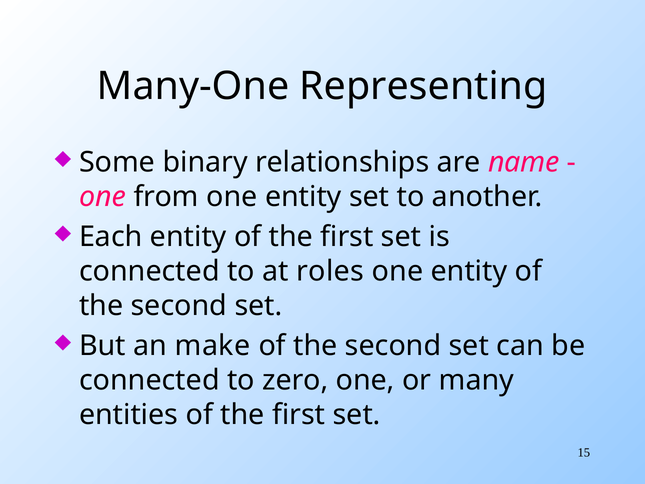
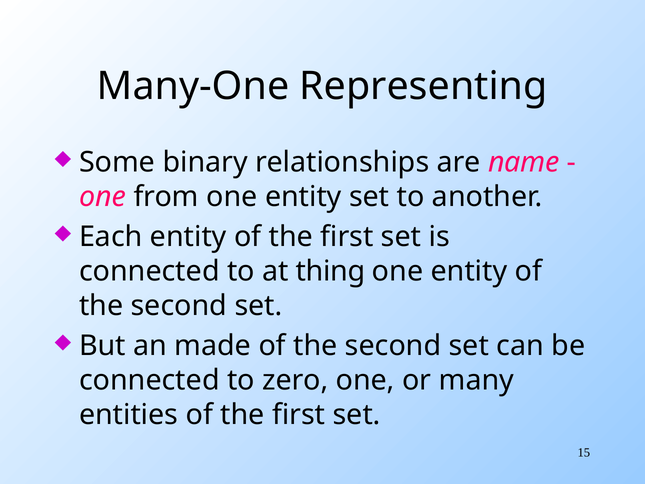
roles: roles -> thing
make: make -> made
